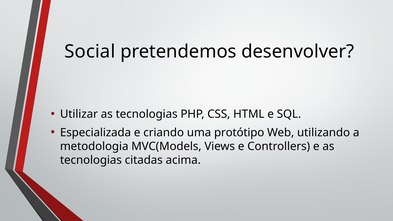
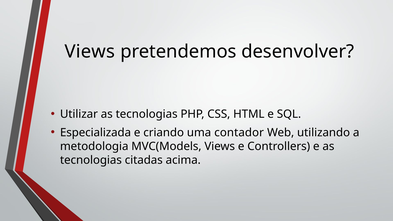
Social at (90, 52): Social -> Views
protótipo: protótipo -> contador
